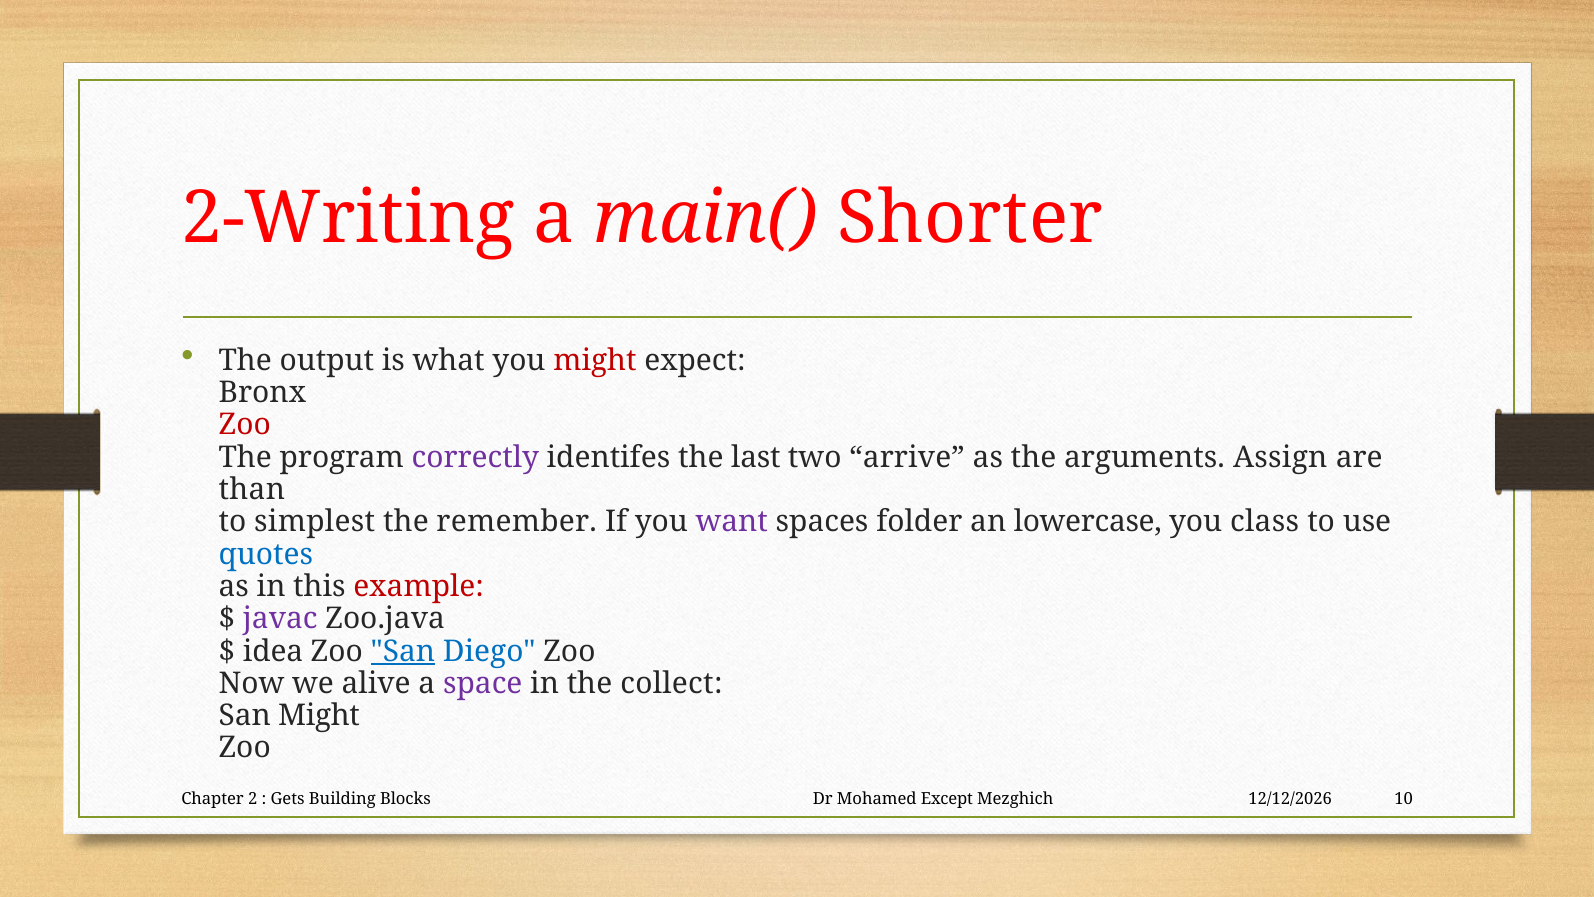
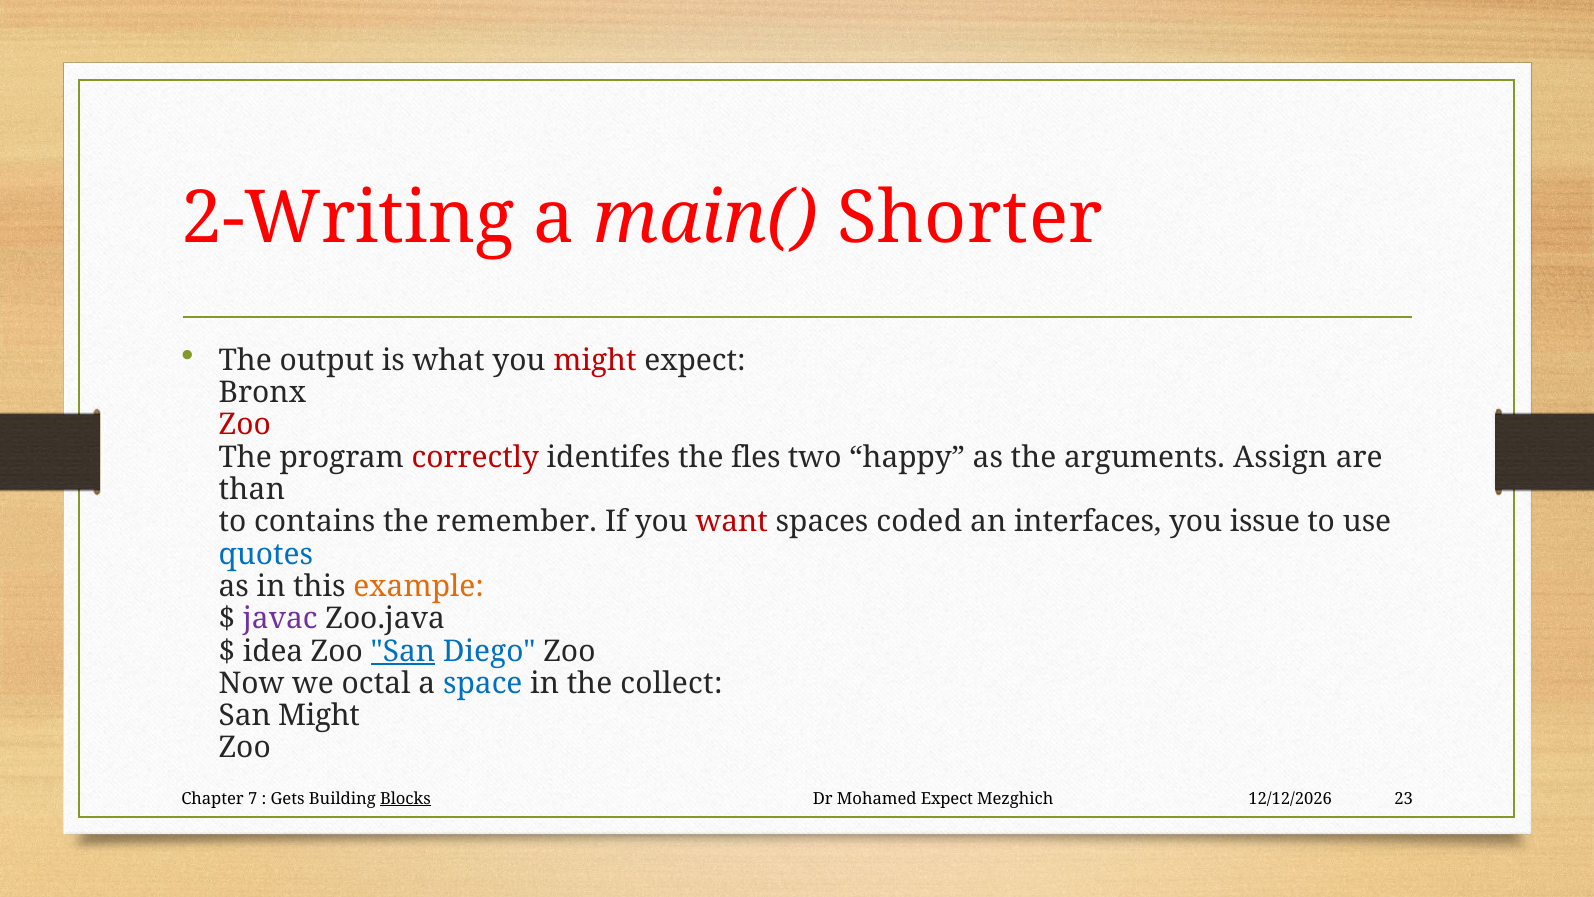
correctly colour: purple -> red
last: last -> fles
arrive: arrive -> happy
simplest: simplest -> contains
want colour: purple -> red
folder: folder -> coded
lowercase: lowercase -> interfaces
class: class -> issue
example colour: red -> orange
alive: alive -> octal
space colour: purple -> blue
2: 2 -> 7
Blocks underline: none -> present
Mohamed Except: Except -> Expect
10: 10 -> 23
